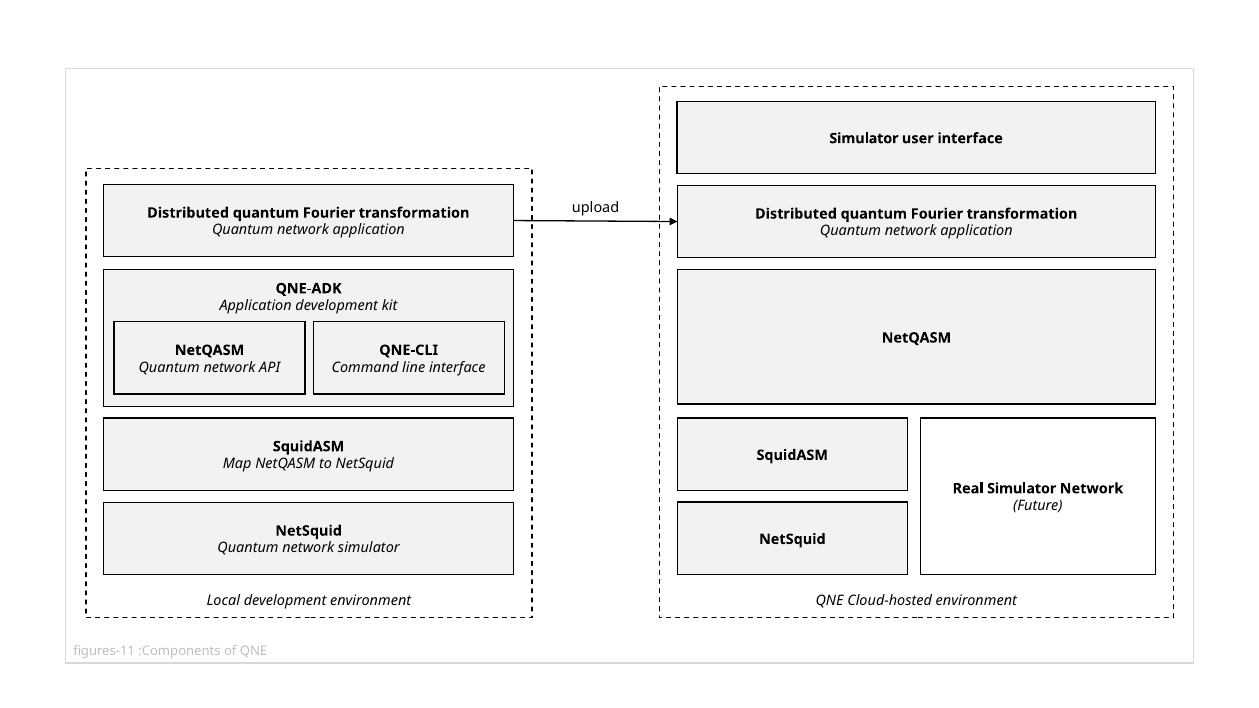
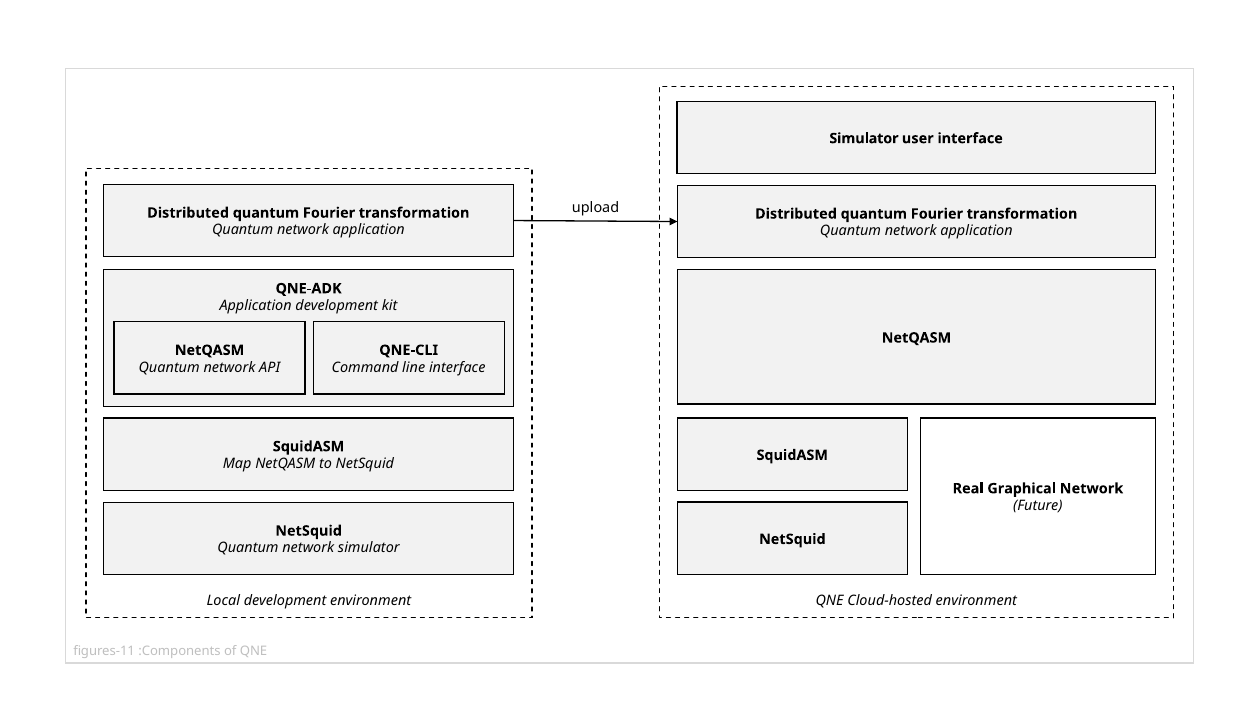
Real Simulator: Simulator -> Graphical
